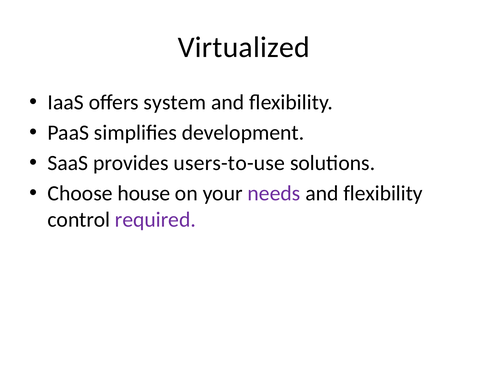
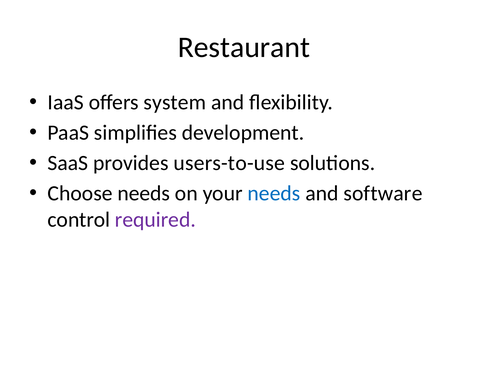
Virtualized: Virtualized -> Restaurant
Choose house: house -> needs
needs at (274, 193) colour: purple -> blue
flexibility at (383, 193): flexibility -> software
